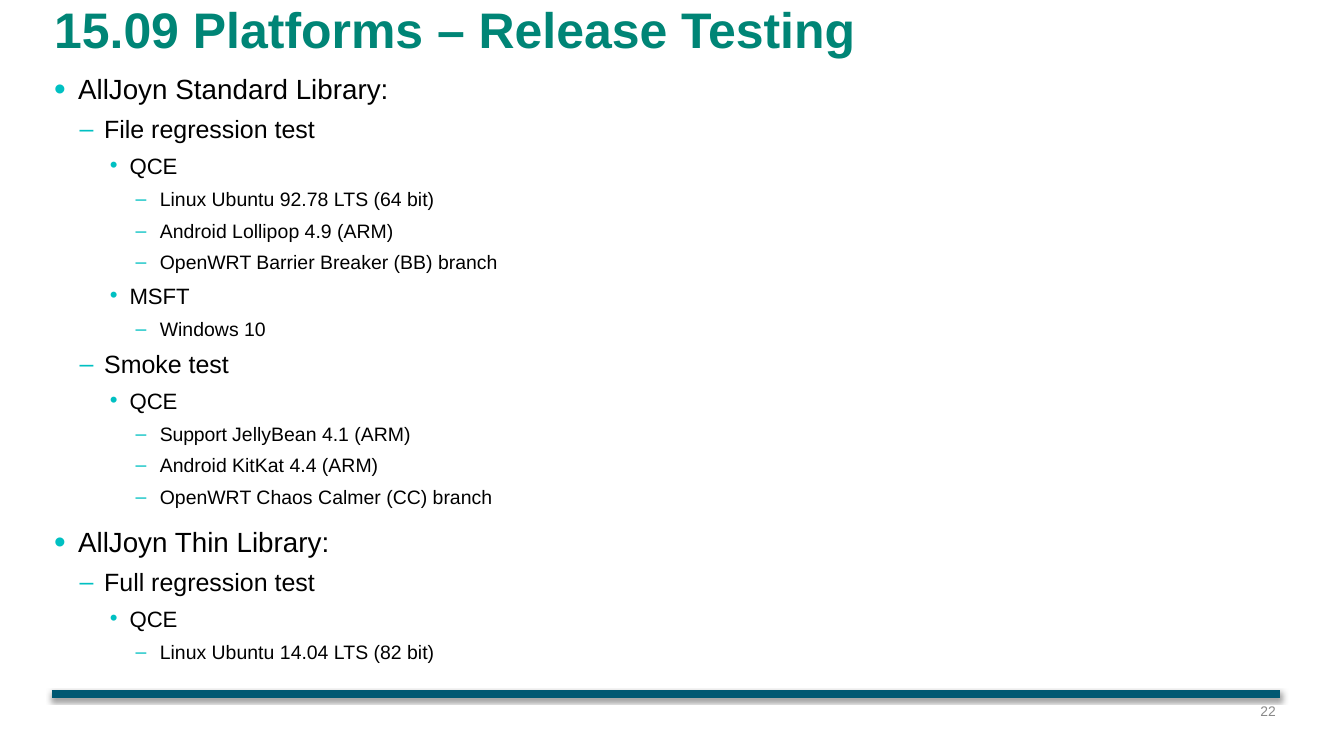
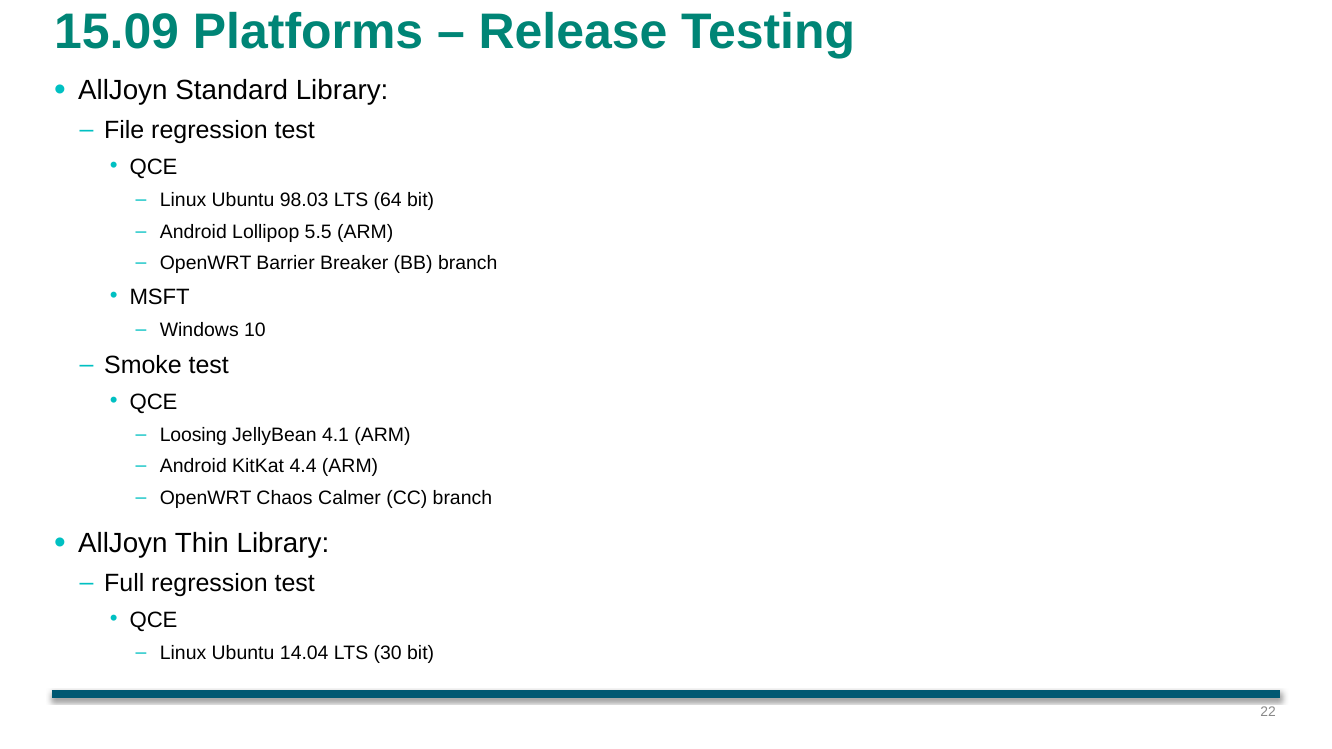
92.78: 92.78 -> 98.03
4.9: 4.9 -> 5.5
Support: Support -> Loosing
82: 82 -> 30
